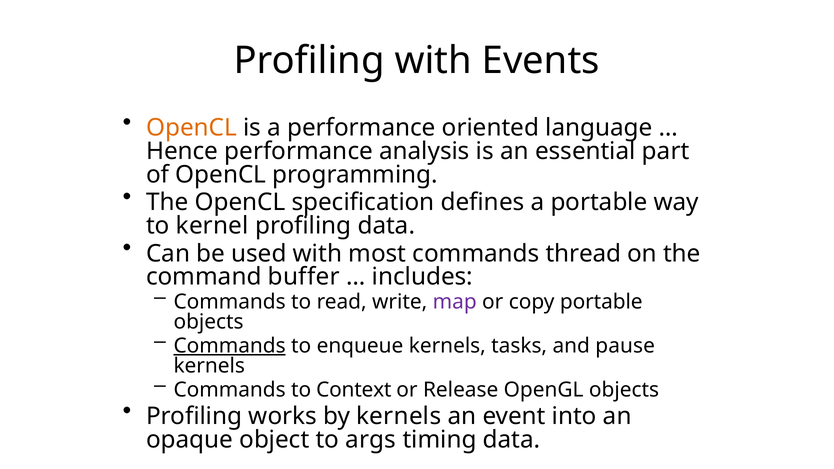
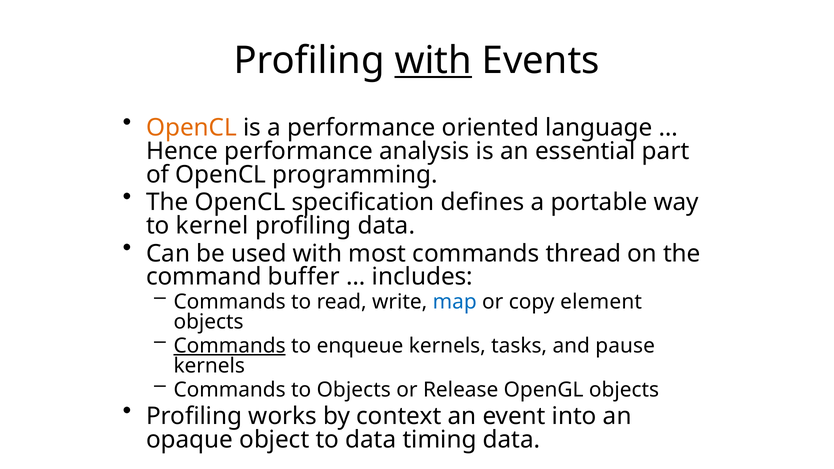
with at (433, 61) underline: none -> present
map colour: purple -> blue
copy portable: portable -> element
to Context: Context -> Objects
by kernels: kernels -> context
to args: args -> data
